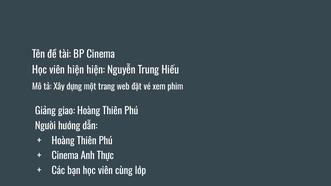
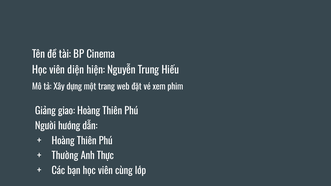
viên hiện: hiện -> diện
Cinema at (65, 156): Cinema -> Thường
